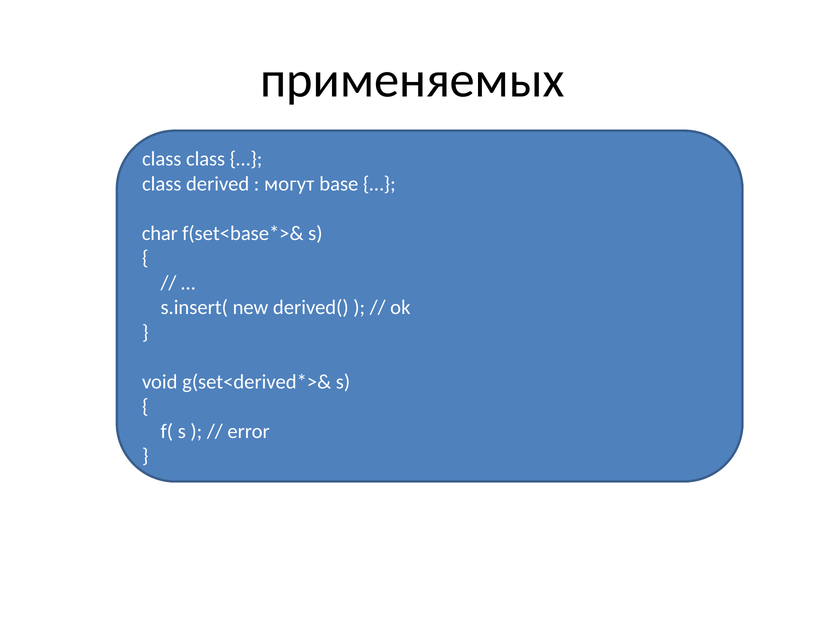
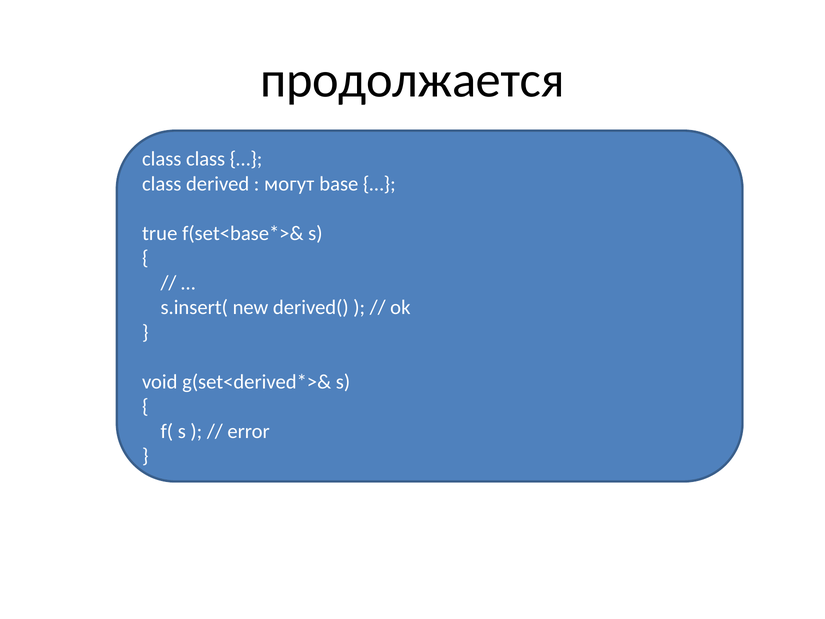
применяемых: применяемых -> продолжается
char: char -> true
